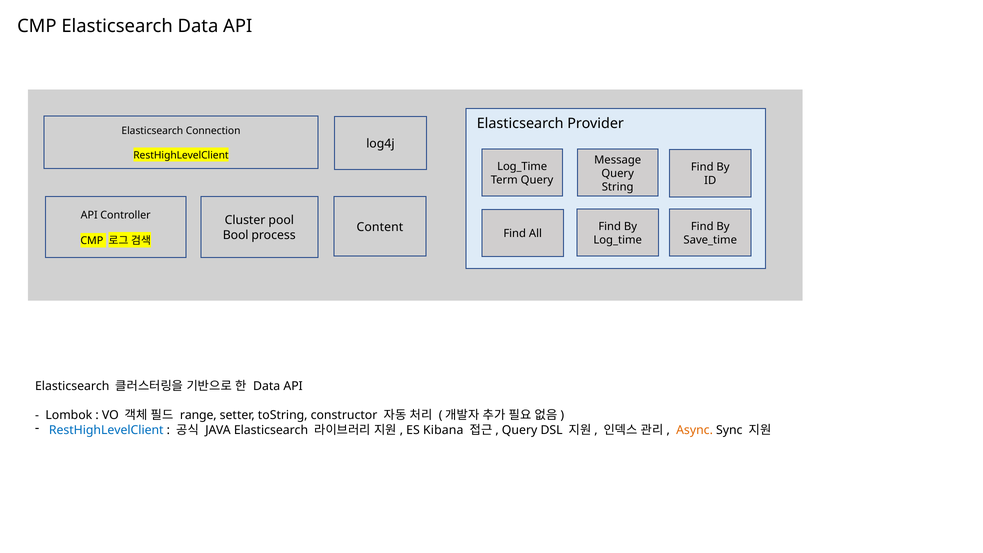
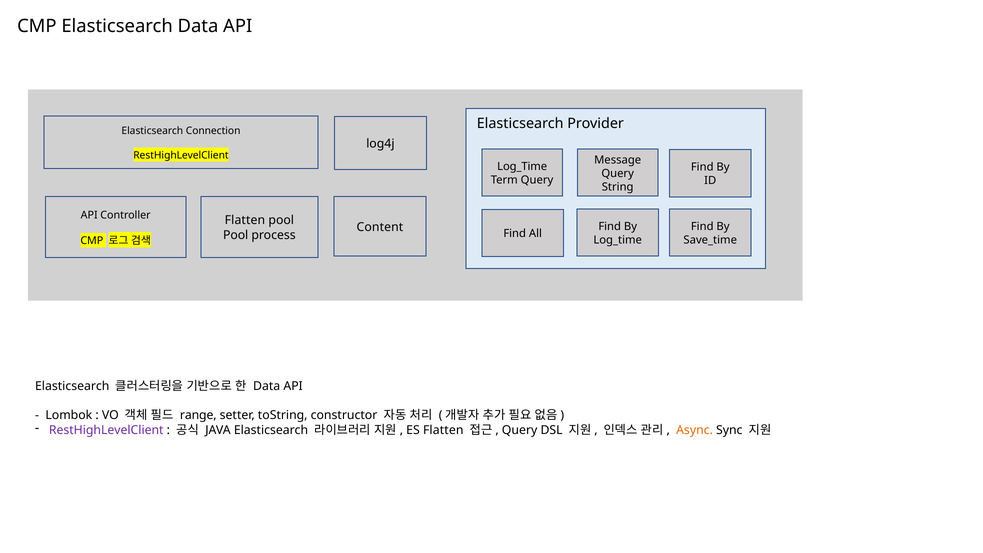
Cluster at (245, 220): Cluster -> Flatten
Bool at (236, 235): Bool -> Pool
RestHighLevelClient at (106, 430) colour: blue -> purple
ES Kibana: Kibana -> Flatten
